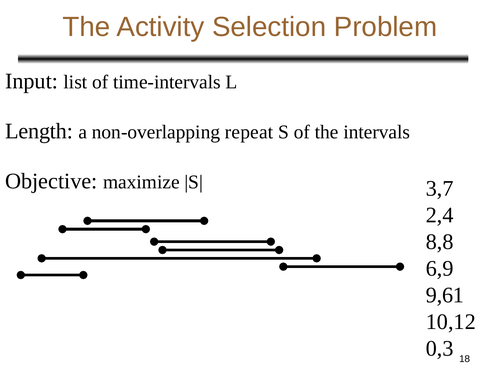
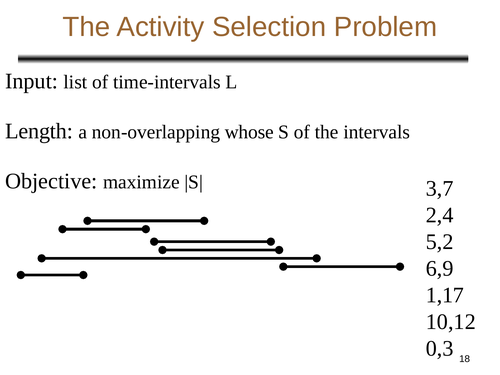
repeat: repeat -> whose
8,8: 8,8 -> 5,2
9,61: 9,61 -> 1,17
